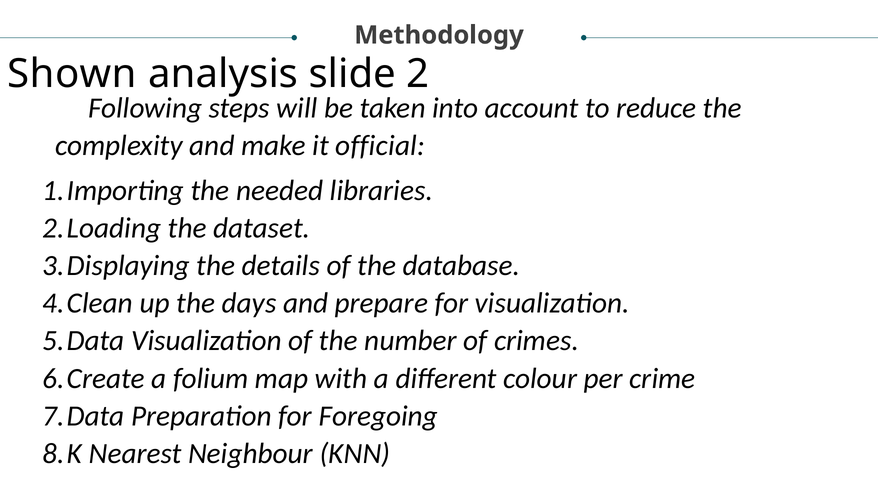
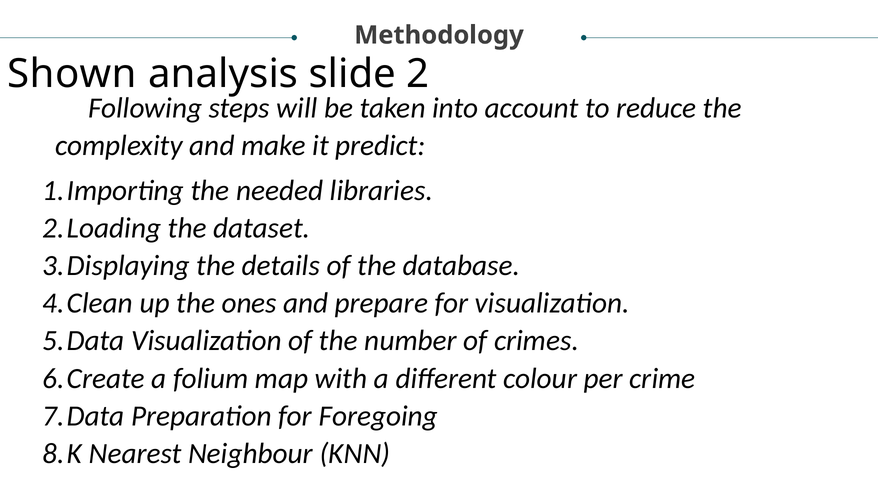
official: official -> predict
days: days -> ones
